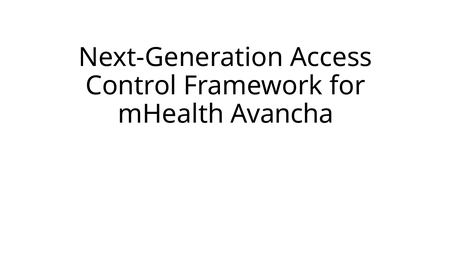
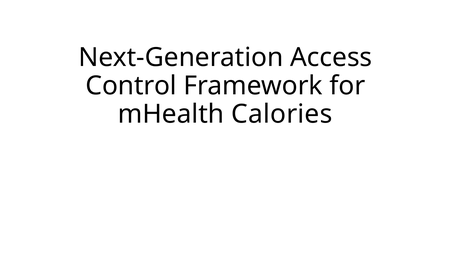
Avancha: Avancha -> Calories
